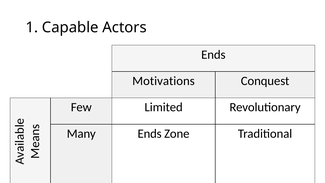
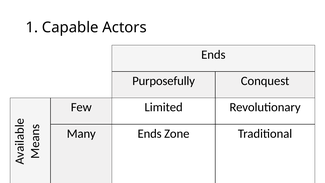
Motivations: Motivations -> Purposefully
